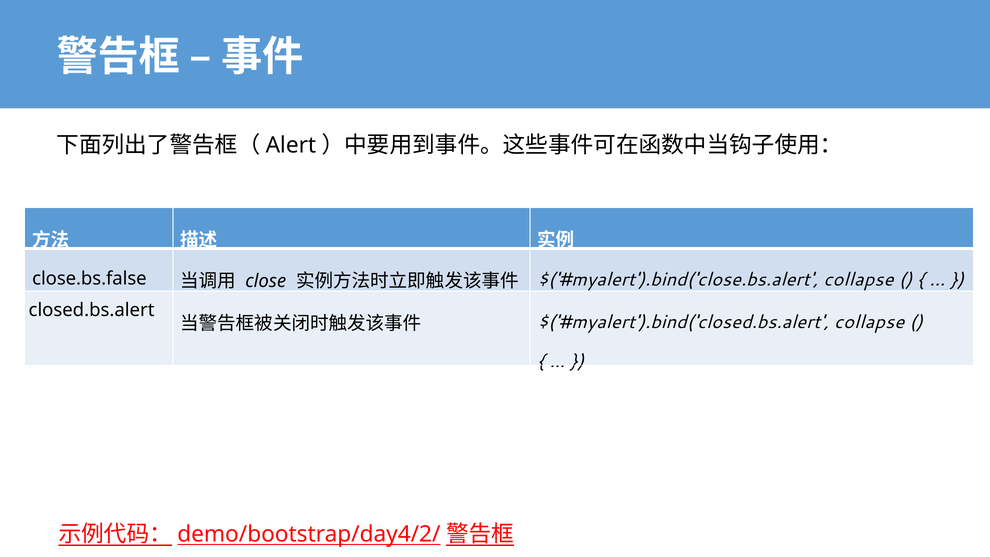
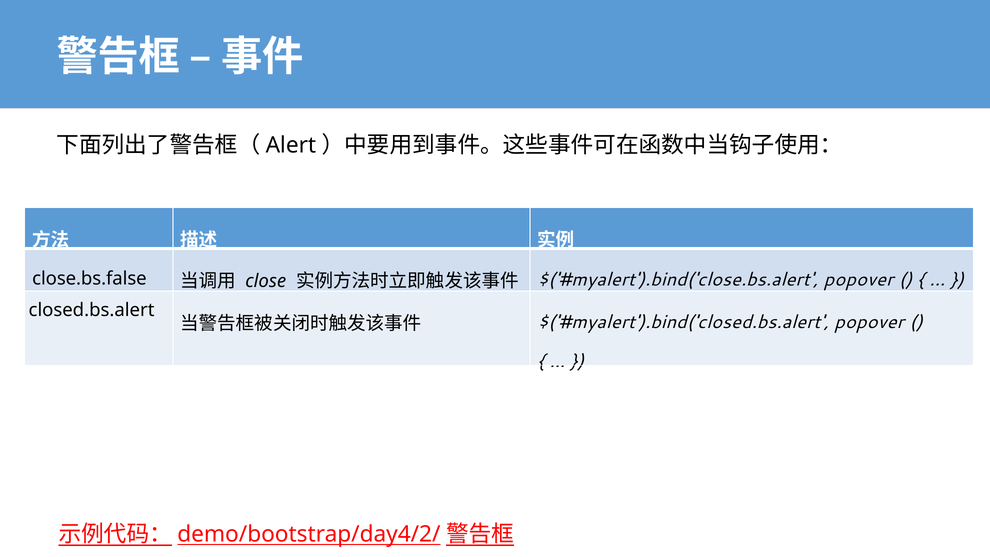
collapse at (859, 279): collapse -> popover
collapse at (869, 322): collapse -> popover
